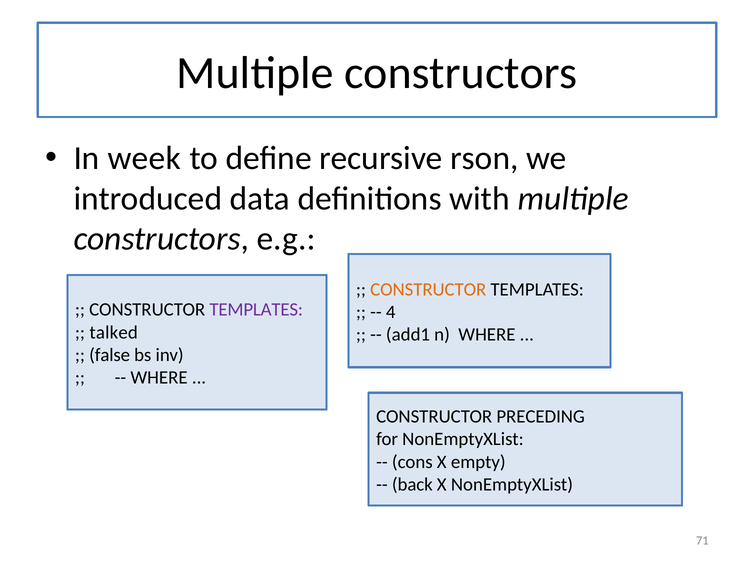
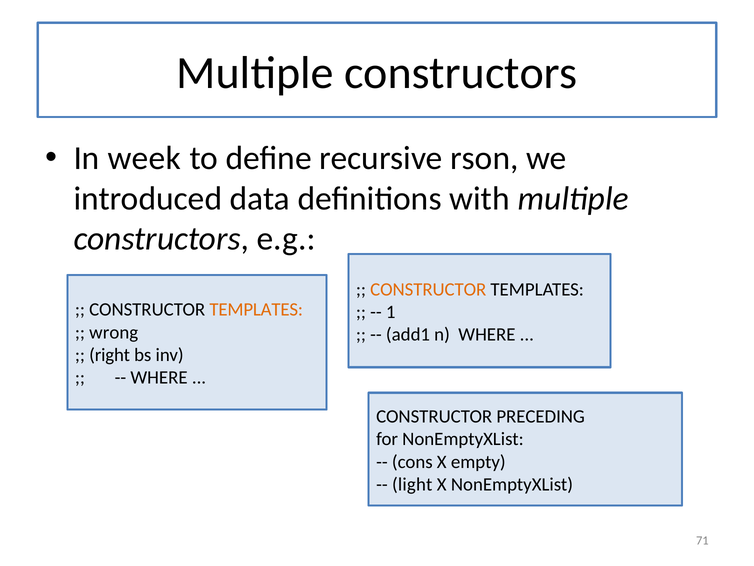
TEMPLATES at (256, 309) colour: purple -> orange
4: 4 -> 1
talked: talked -> wrong
false: false -> right
back: back -> light
